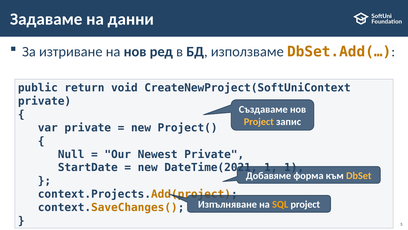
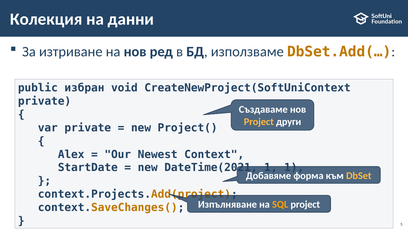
Задаваме: Задаваме -> Колекция
return: return -> избран
запис: запис -> други
Null: Null -> Alex
Newest Private: Private -> Context
